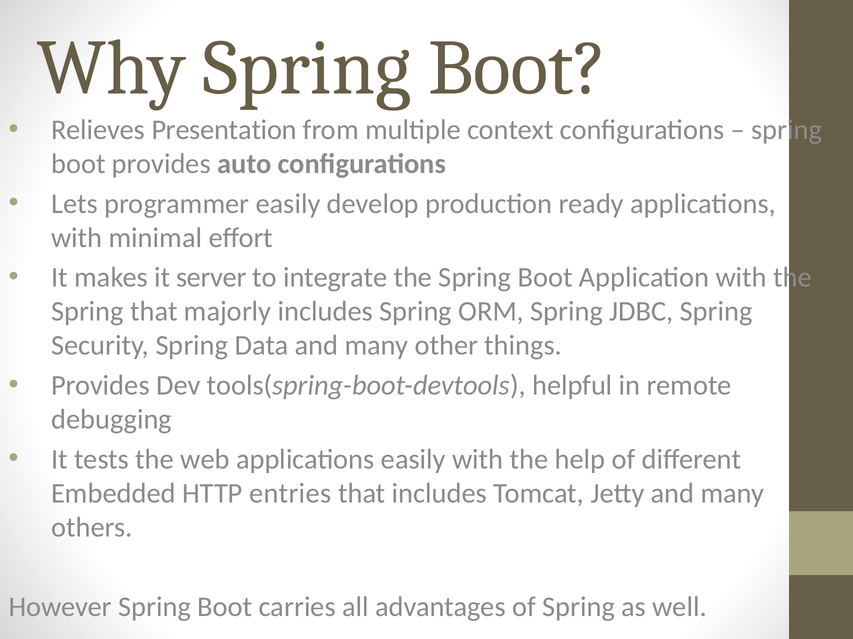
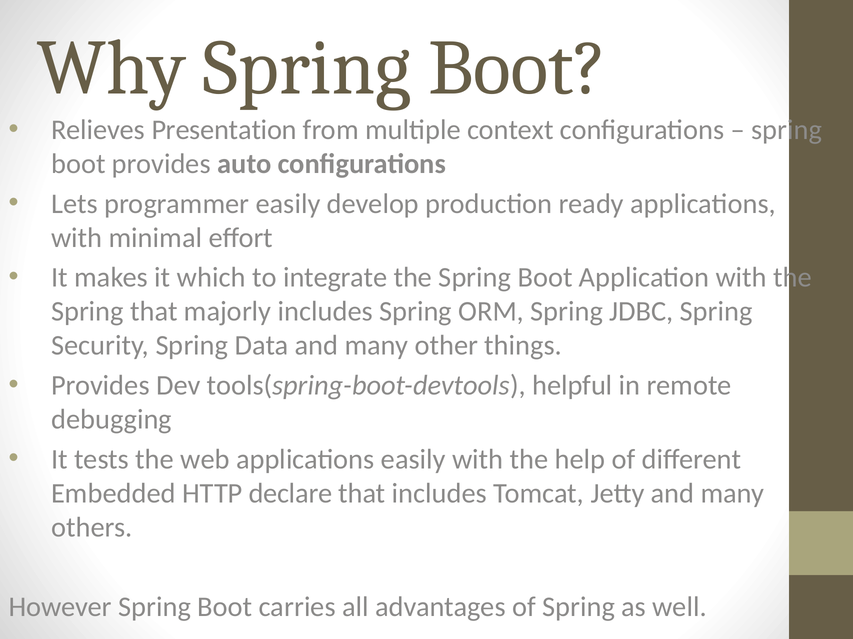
server: server -> which
entries: entries -> declare
